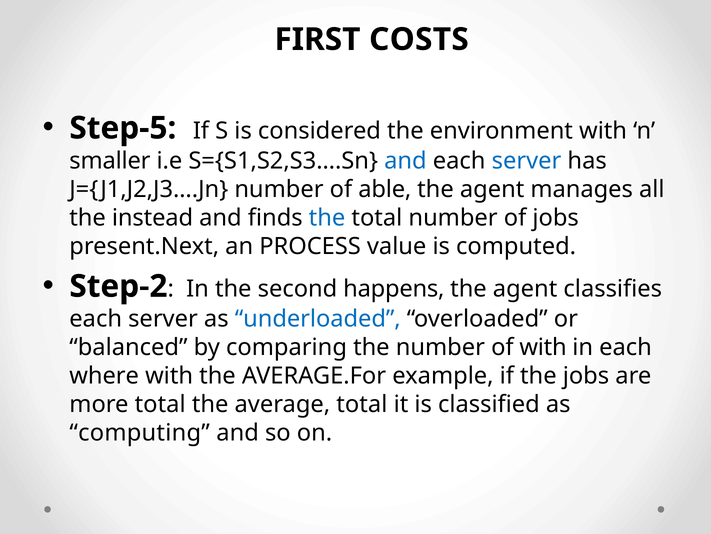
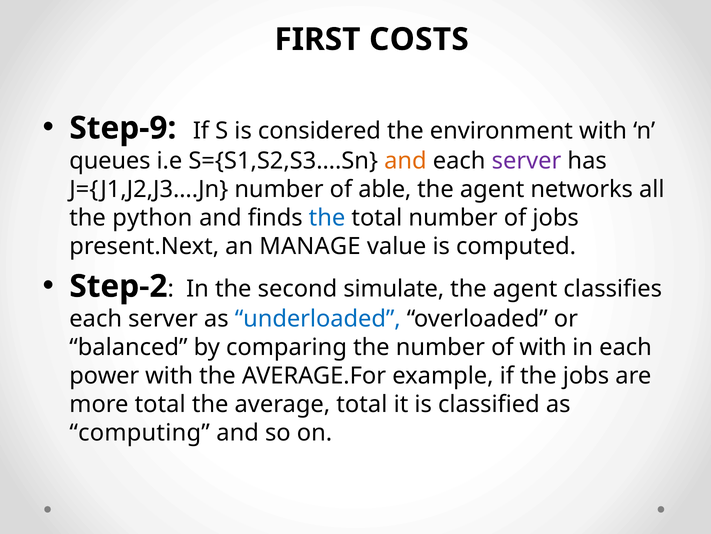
Step-5: Step-5 -> Step-9
smaller: smaller -> queues
and at (405, 161) colour: blue -> orange
server at (527, 161) colour: blue -> purple
manages: manages -> networks
instead: instead -> python
PROCESS: PROCESS -> MANAGE
happens: happens -> simulate
where: where -> power
